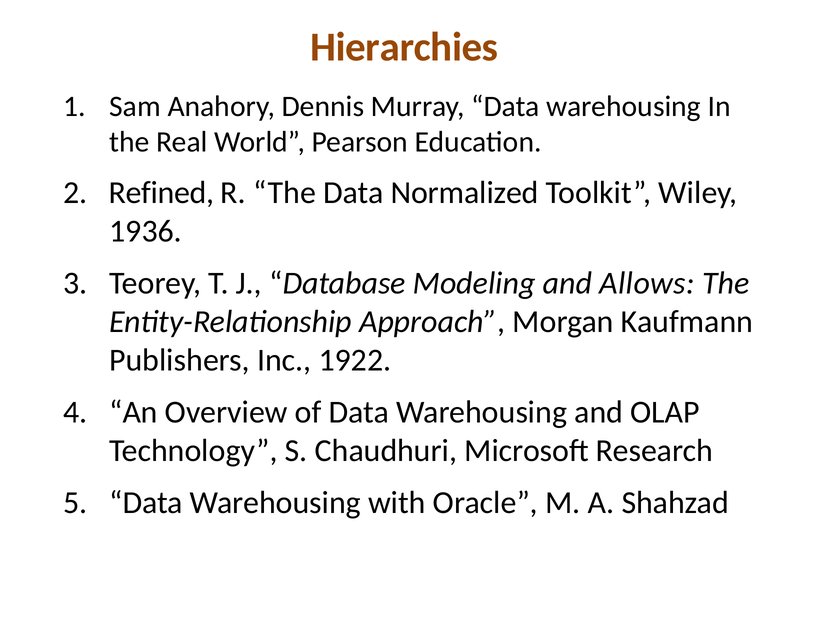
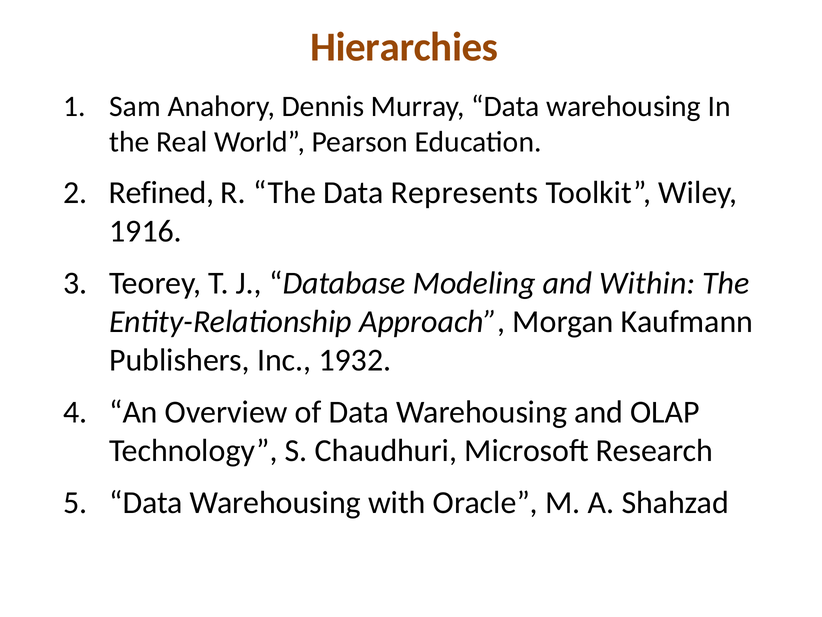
Normalized: Normalized -> Represents
1936: 1936 -> 1916
Allows: Allows -> Within
1922: 1922 -> 1932
